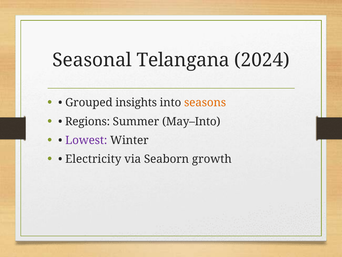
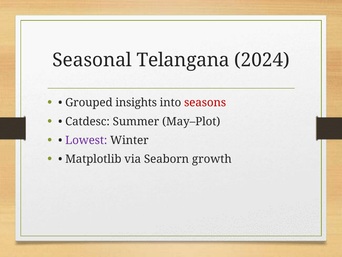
seasons colour: orange -> red
Regions: Regions -> Catdesc
May–Into: May–Into -> May–Plot
Electricity: Electricity -> Matplotlib
